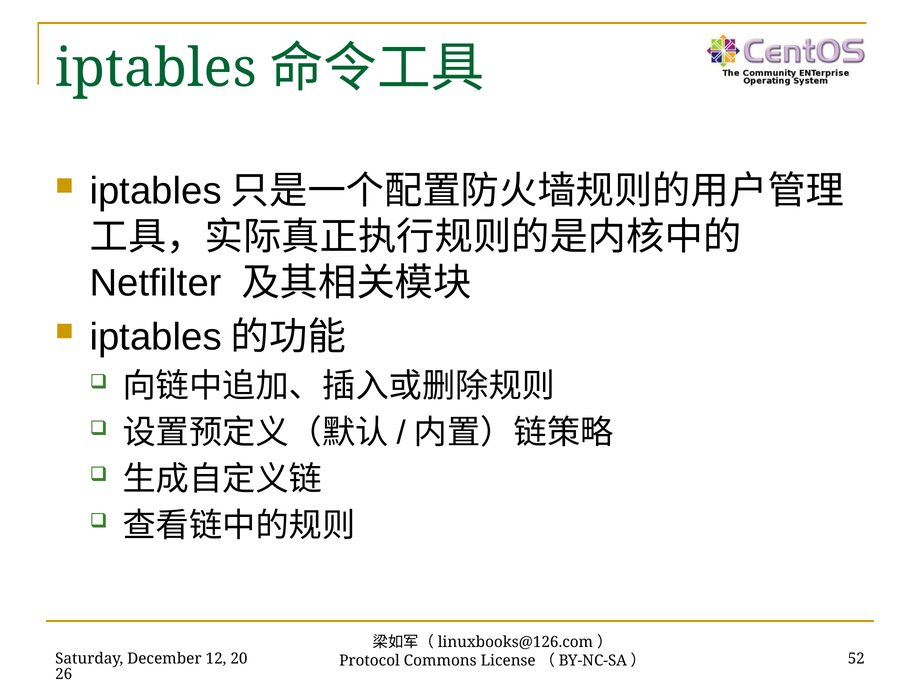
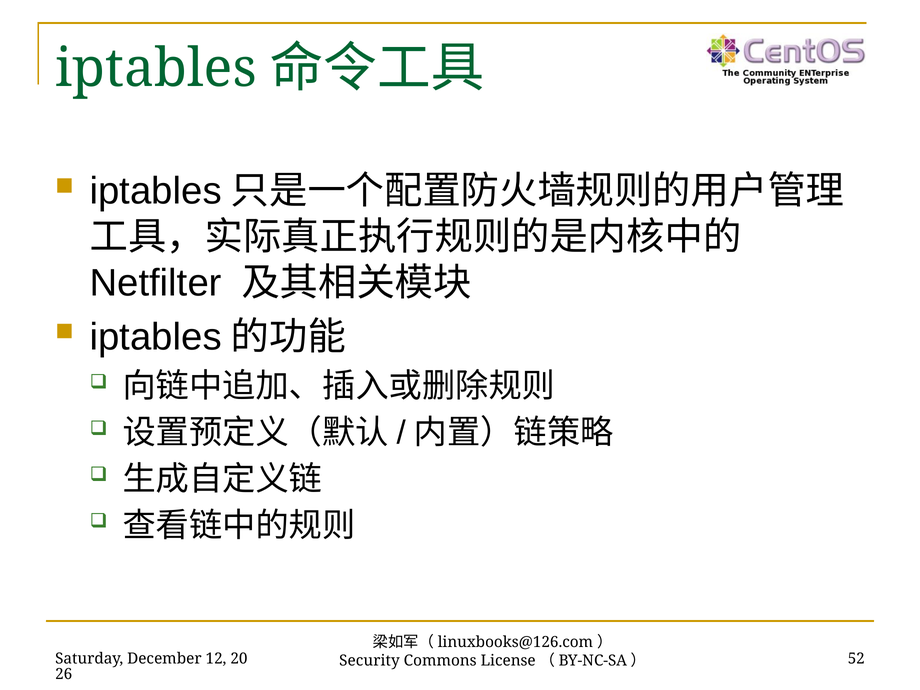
Protocol: Protocol -> Security
